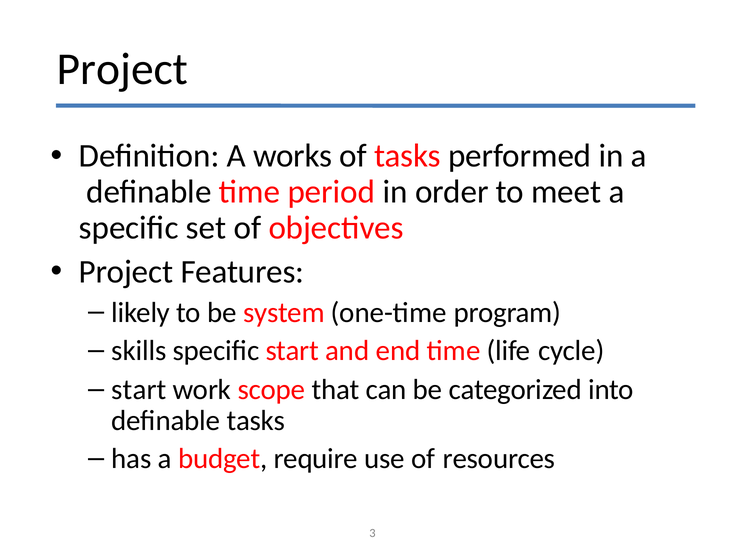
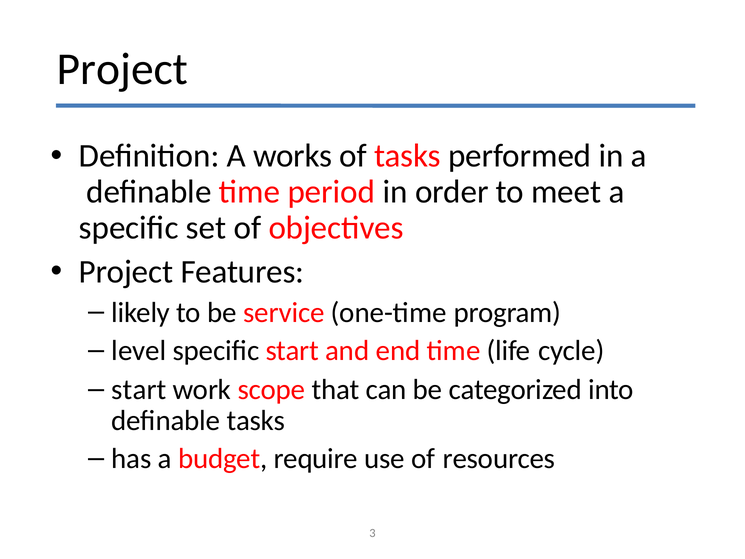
system: system -> service
skills: skills -> level
